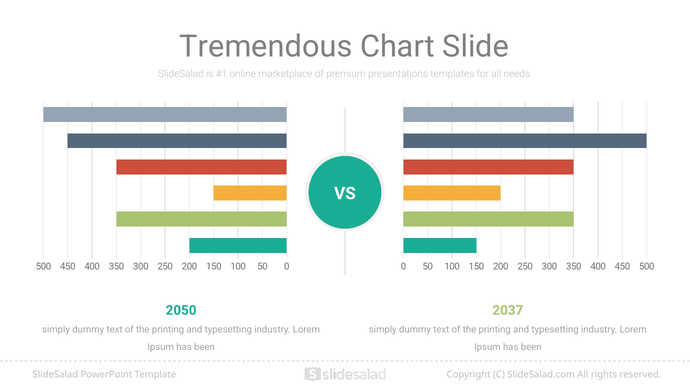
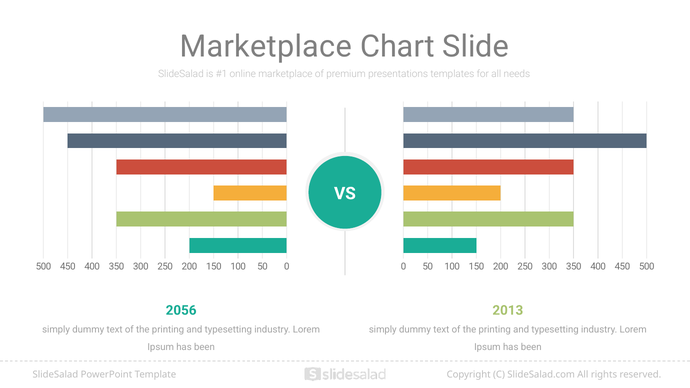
Tremendous at (266, 47): Tremendous -> Marketplace
2050: 2050 -> 2056
2037: 2037 -> 2013
